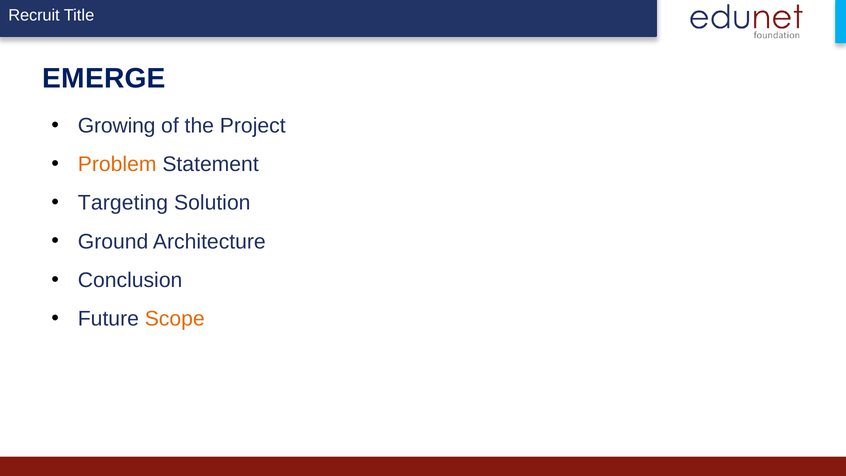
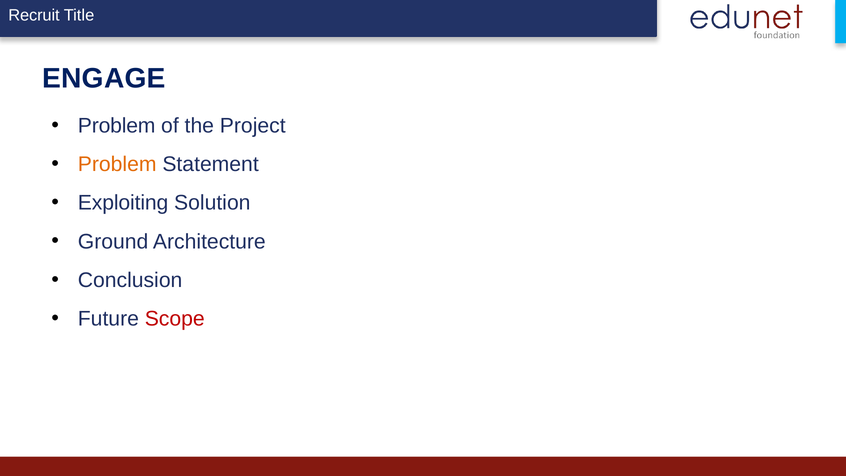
EMERGE: EMERGE -> ENGAGE
Growing at (117, 126): Growing -> Problem
Targeting: Targeting -> Exploiting
Scope colour: orange -> red
